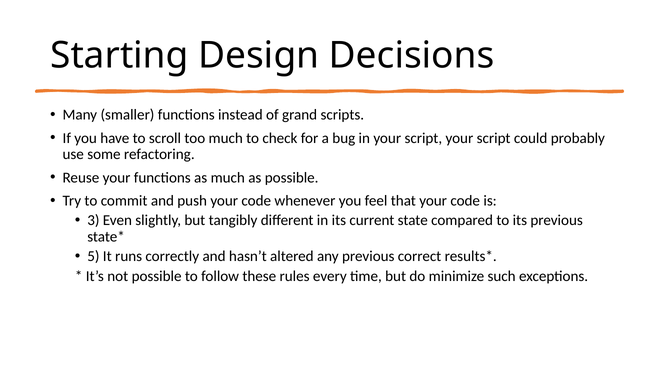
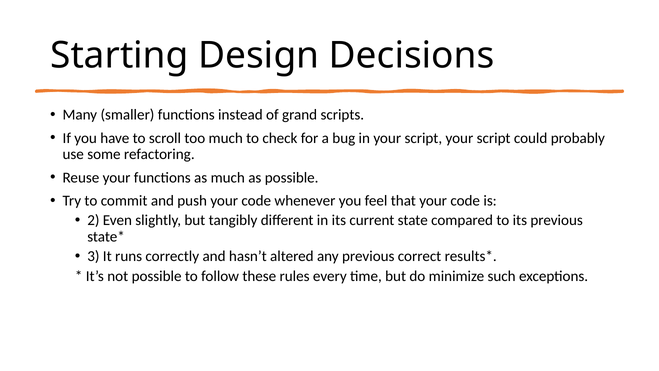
3: 3 -> 2
5: 5 -> 3
